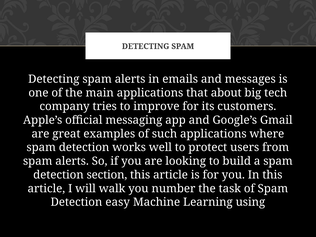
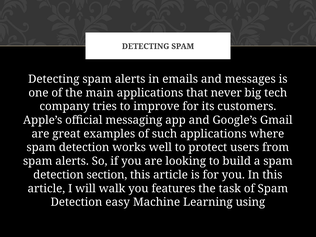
about: about -> never
number: number -> features
